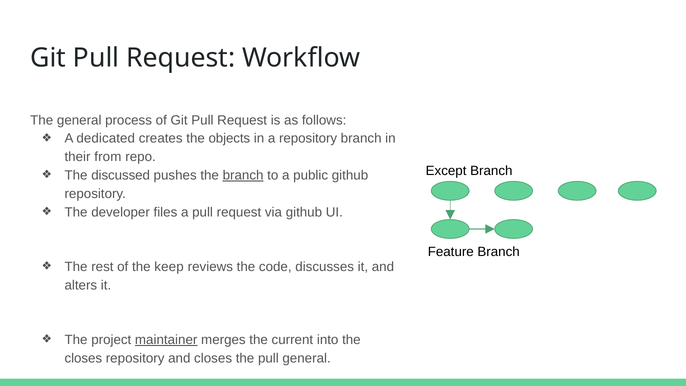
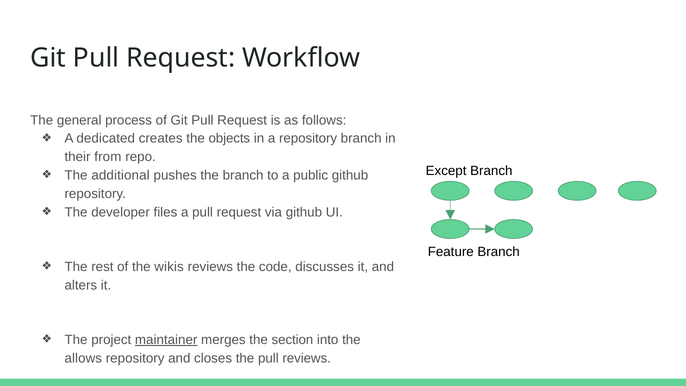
discussed: discussed -> additional
branch at (243, 175) underline: present -> none
keep: keep -> wikis
current: current -> section
closes at (83, 358): closes -> allows
pull general: general -> reviews
